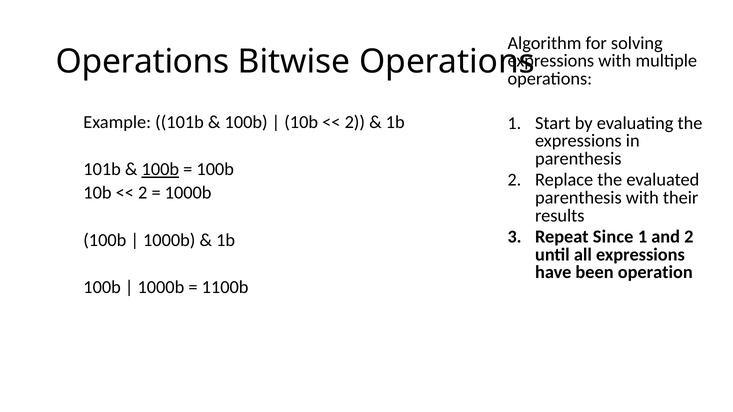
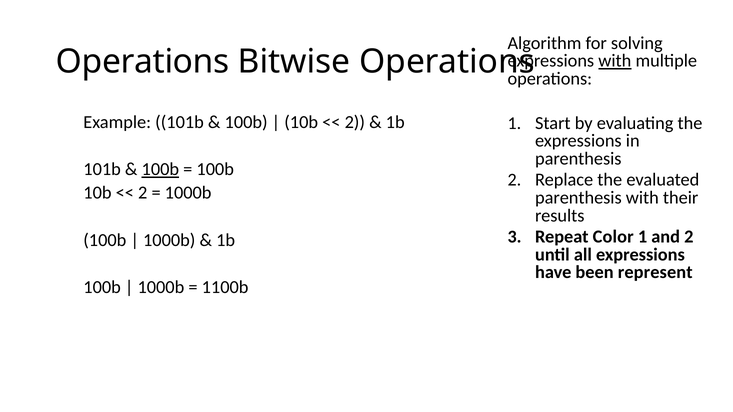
with at (615, 61) underline: none -> present
Since: Since -> Color
operation: operation -> represent
